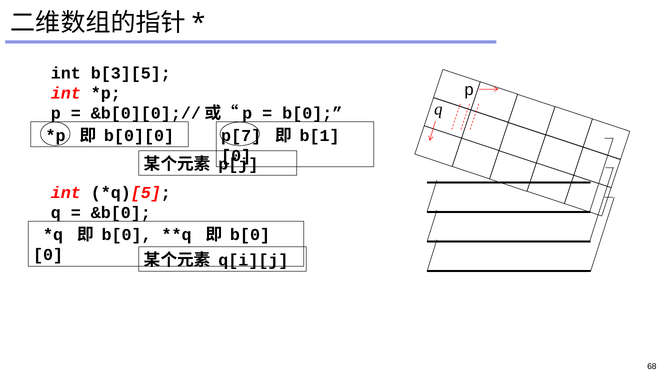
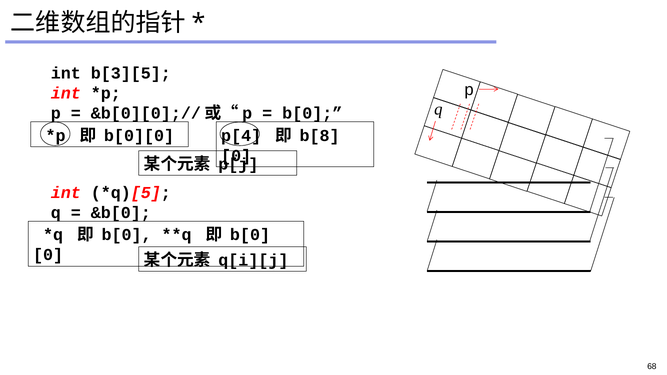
p[7: p[7 -> p[4
b[1: b[1 -> b[8
